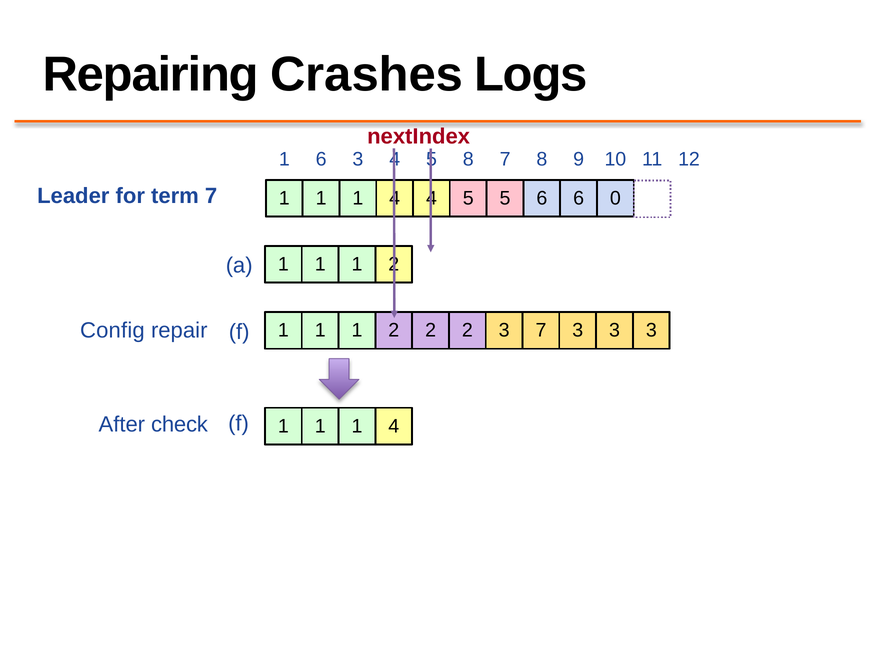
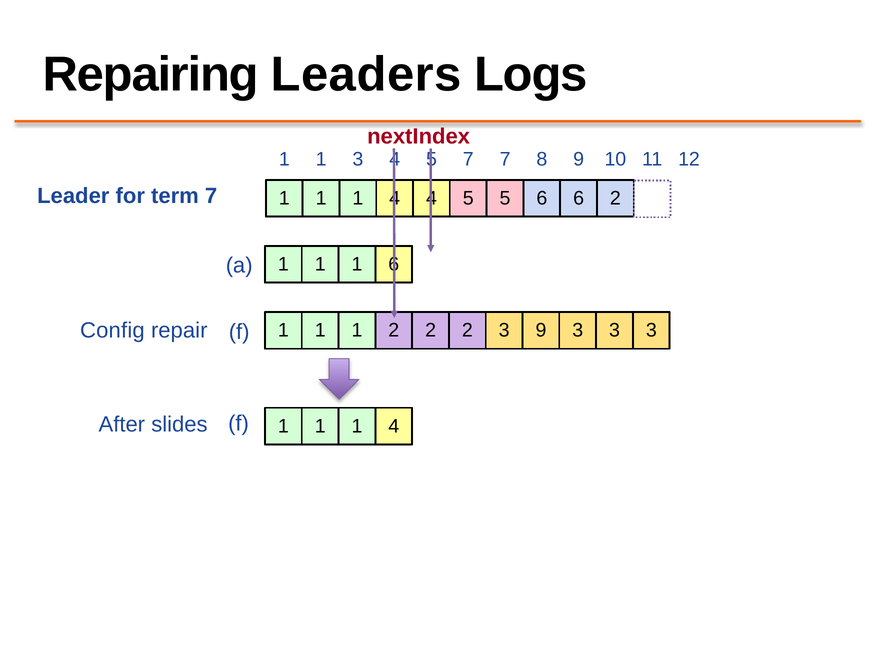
Crashes: Crashes -> Leaders
6 at (321, 159): 6 -> 1
5 8: 8 -> 7
6 0: 0 -> 2
1 2: 2 -> 6
3 7: 7 -> 9
check: check -> slides
